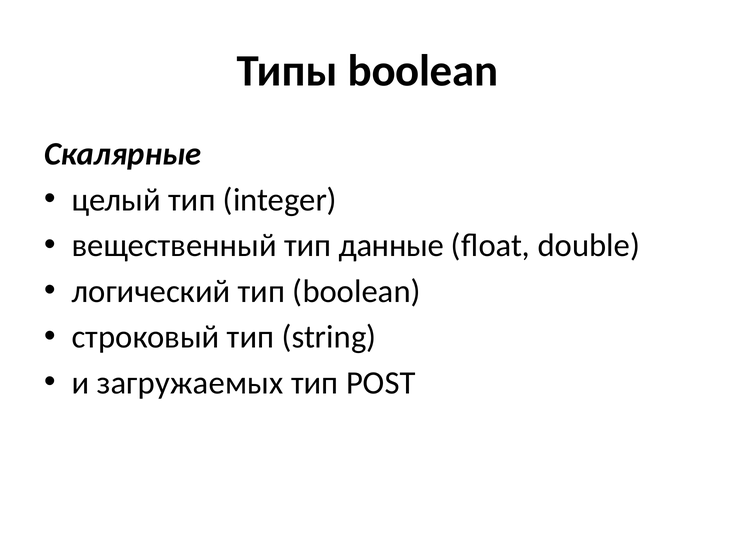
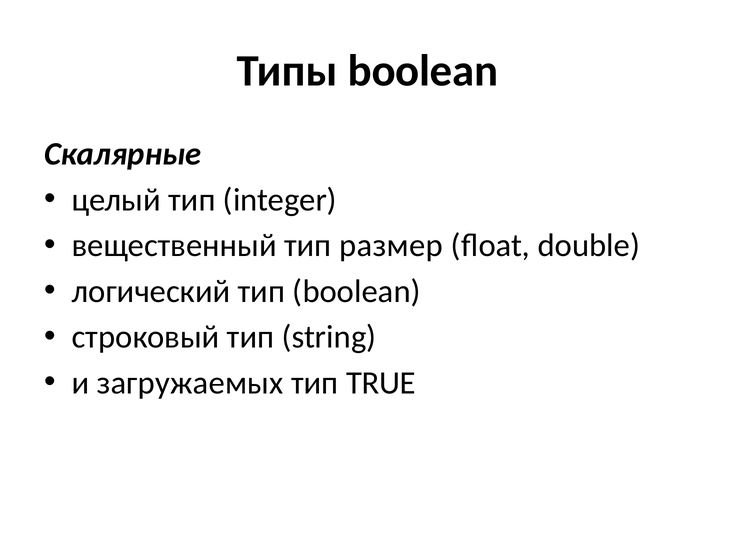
данные: данные -> размер
POST: POST -> TRUE
